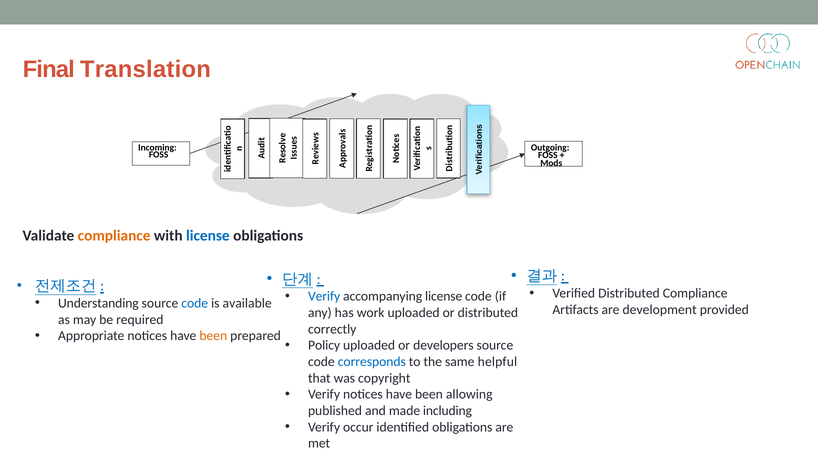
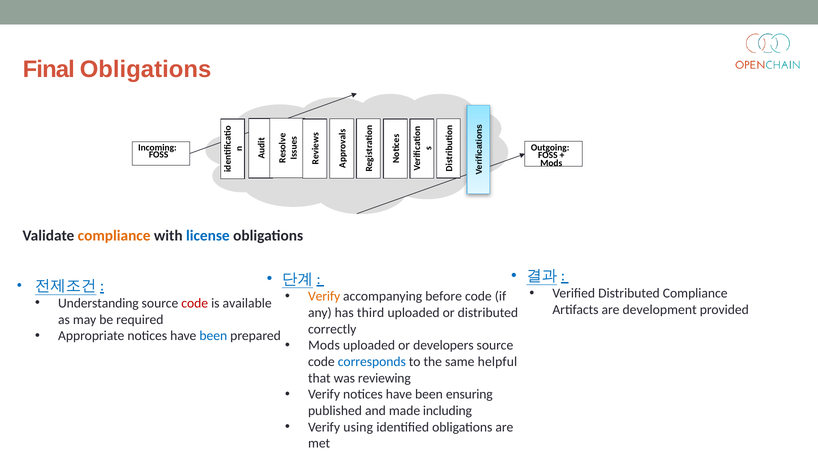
Final Translation: Translation -> Obligations
Verify at (324, 297) colour: blue -> orange
accompanying license: license -> before
code at (195, 303) colour: blue -> red
work: work -> third
been at (213, 336) colour: orange -> blue
Policy at (324, 345): Policy -> Mods
copyright: copyright -> reviewing
allowing: allowing -> ensuring
occur: occur -> using
